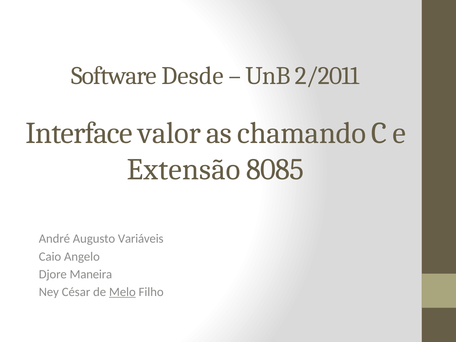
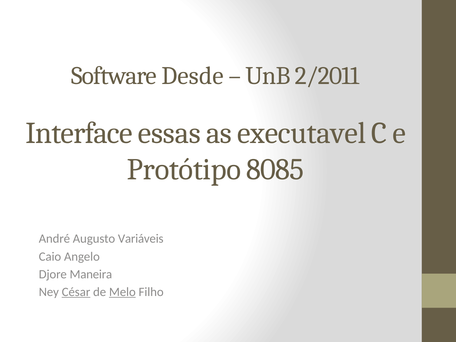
valor: valor -> essas
chamando: chamando -> executavel
Extensão: Extensão -> Protótipo
César underline: none -> present
